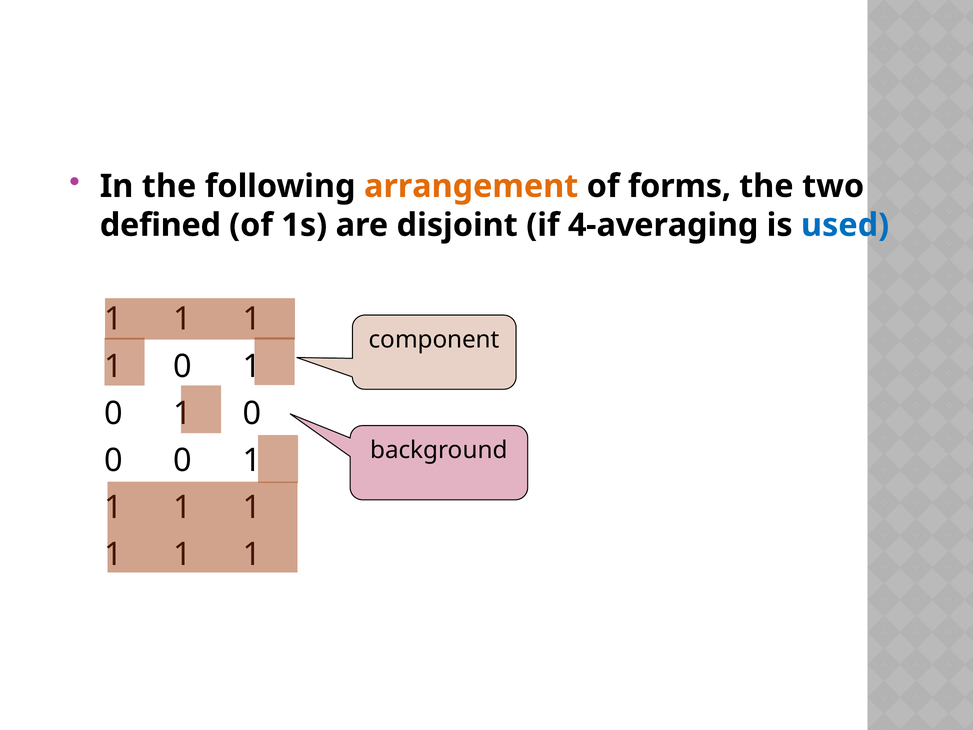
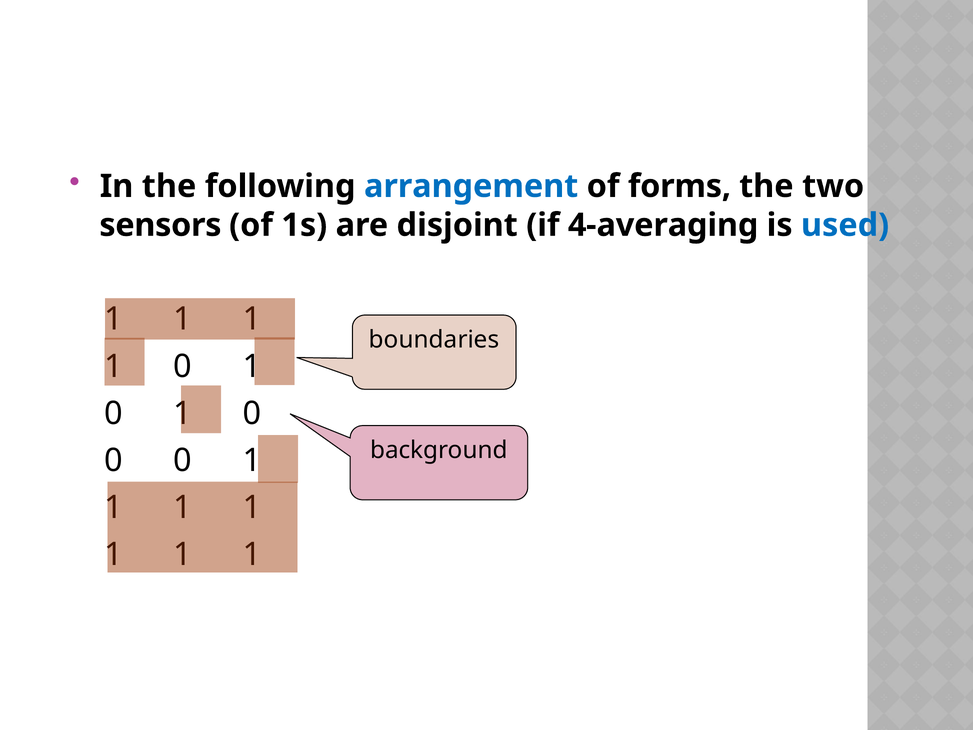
arrangement colour: orange -> blue
defined: defined -> sensors
component: component -> boundaries
